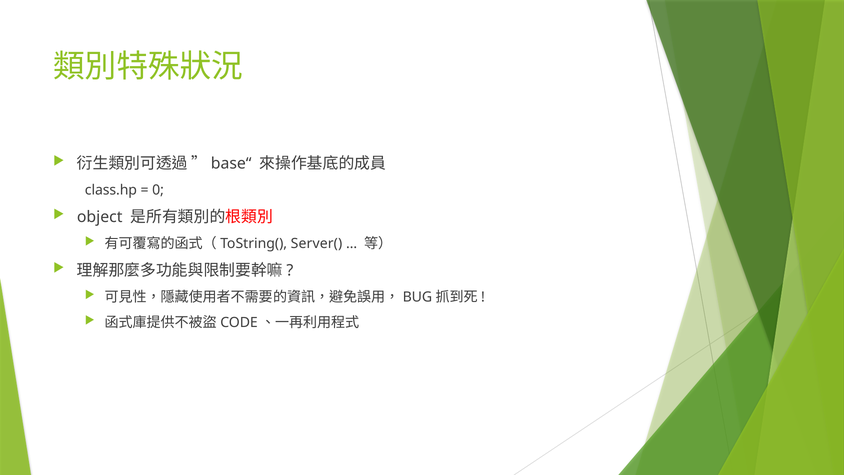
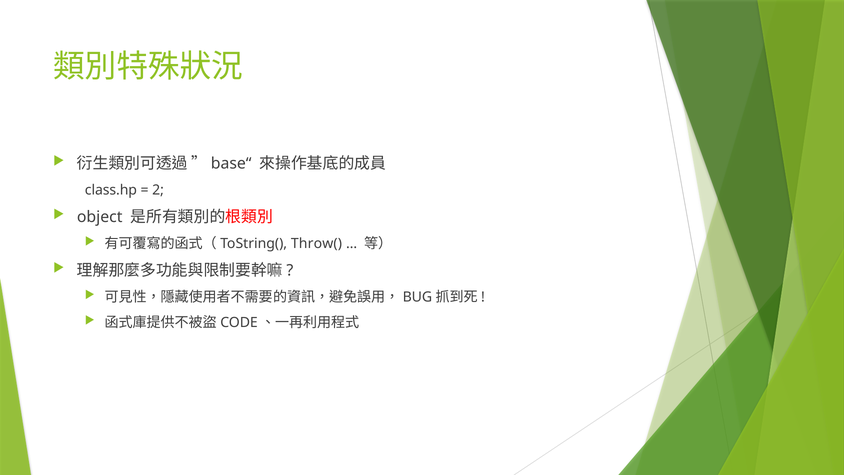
0: 0 -> 2
Server(: Server( -> Throw(
